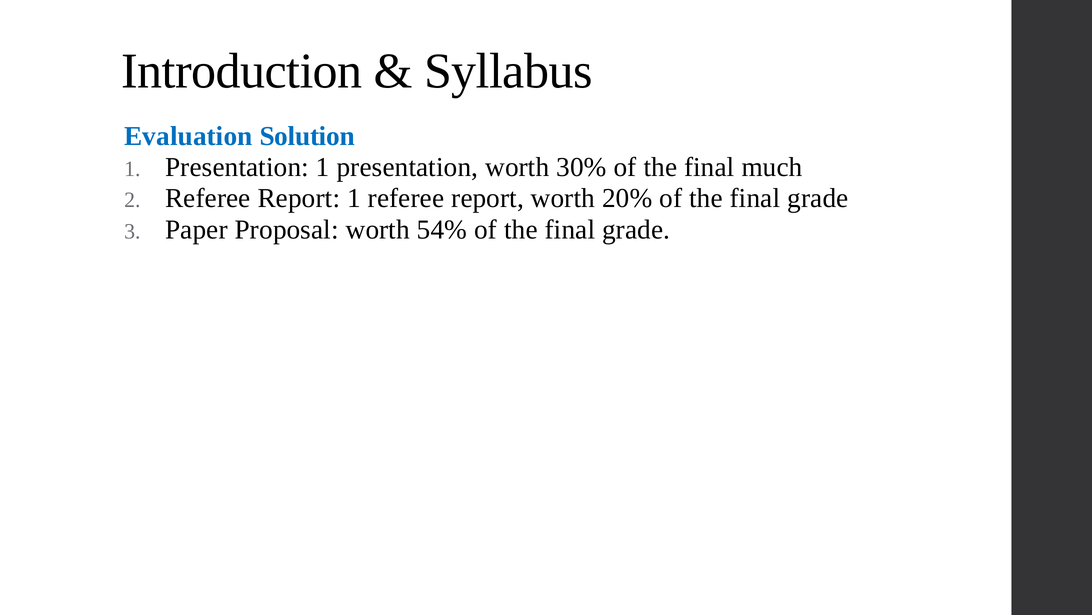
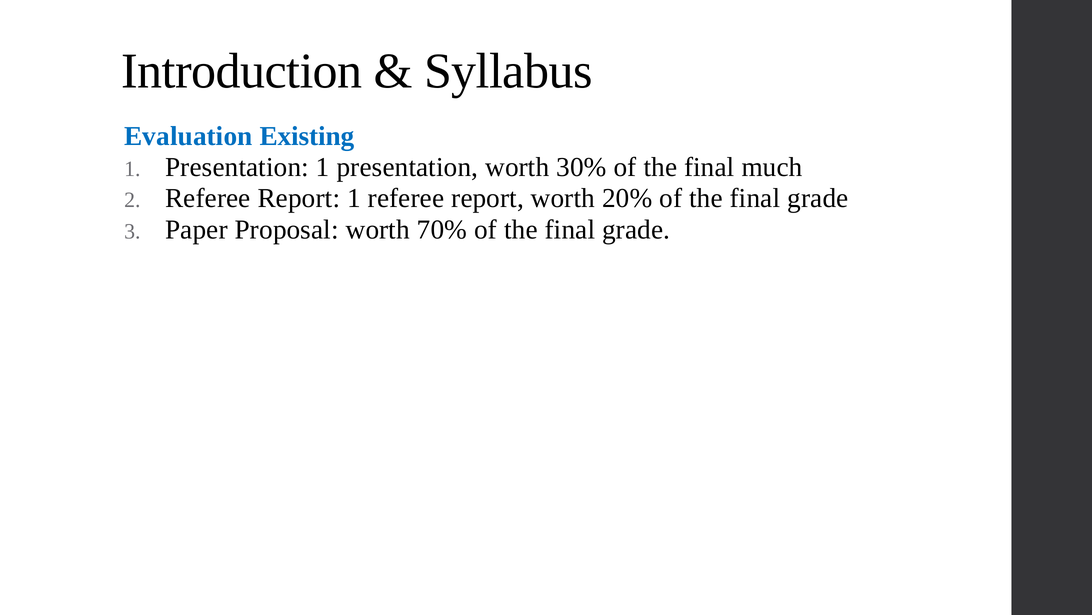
Solution: Solution -> Existing
54%: 54% -> 70%
